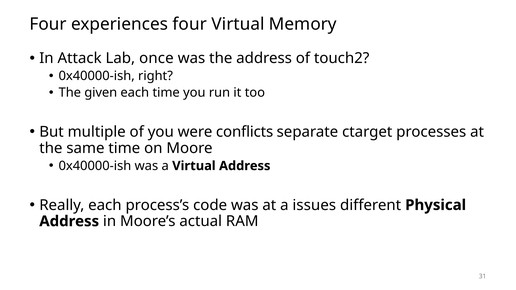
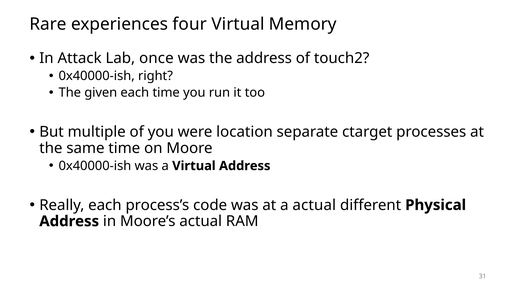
Four at (48, 24): Four -> Rare
conflicts: conflicts -> location
a issues: issues -> actual
